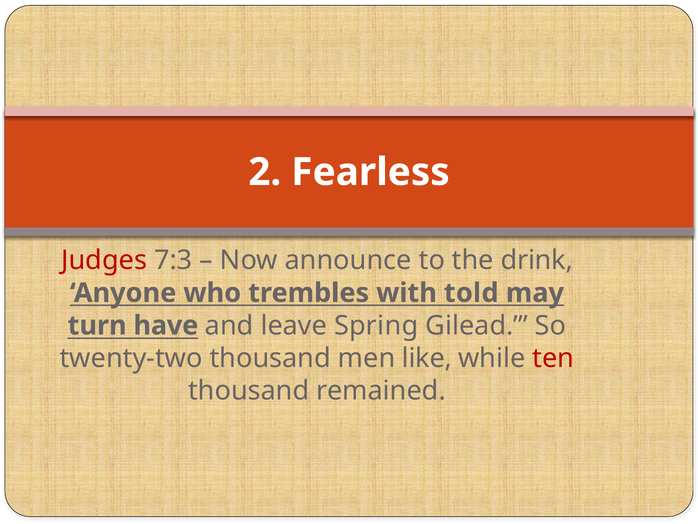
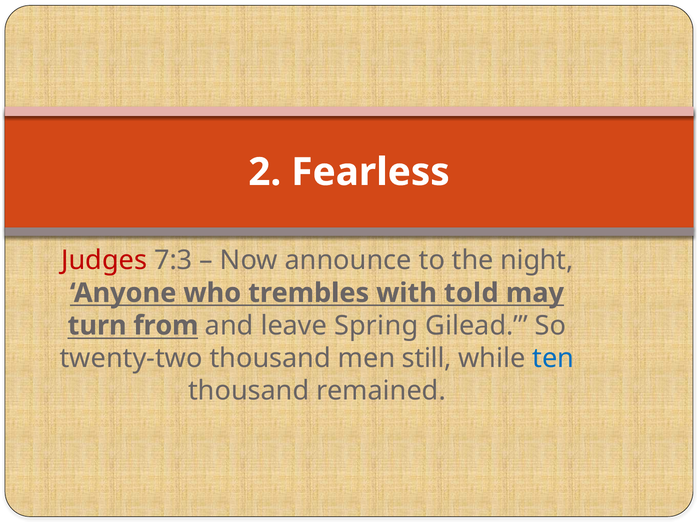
drink: drink -> night
have: have -> from
like: like -> still
ten colour: red -> blue
